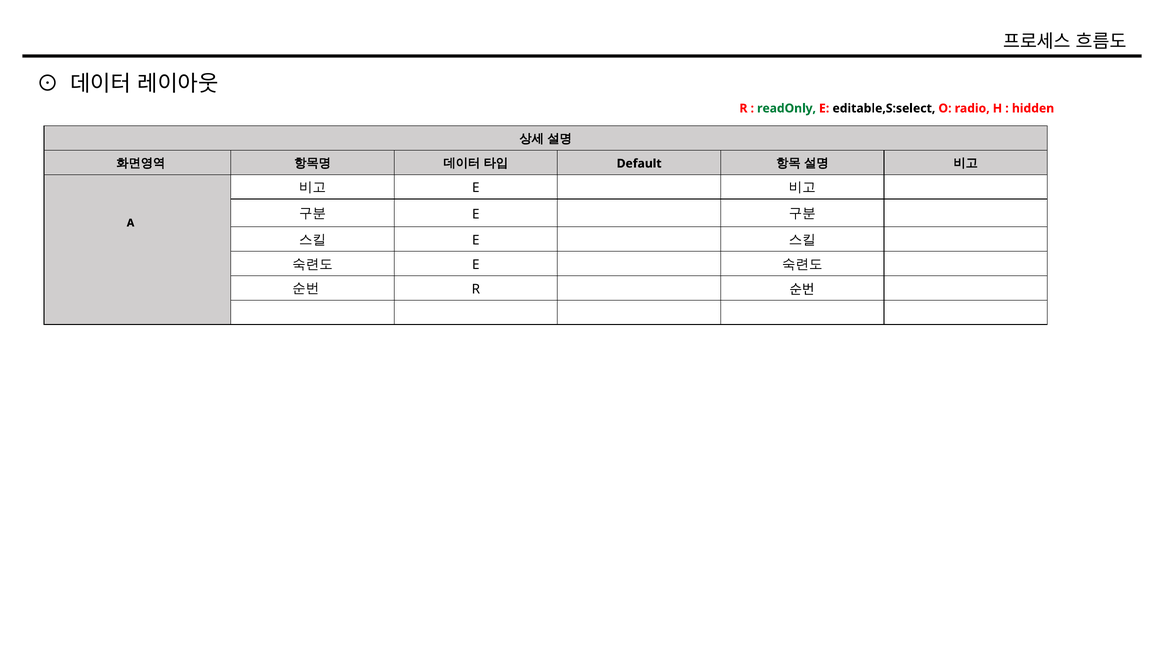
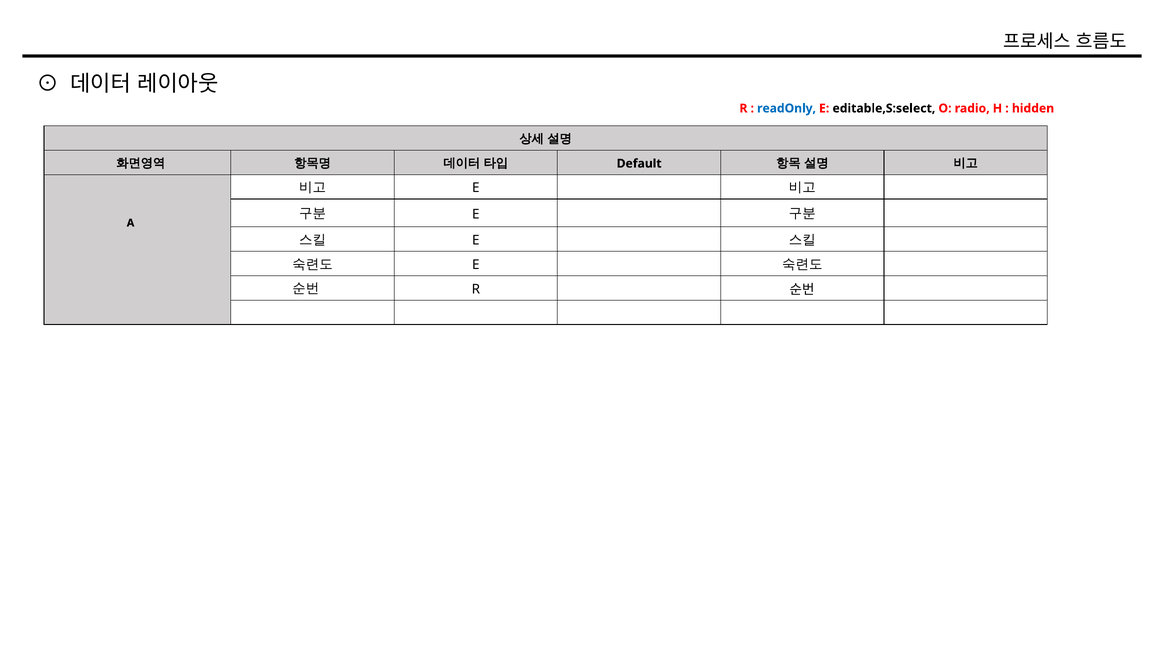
readOnly colour: green -> blue
